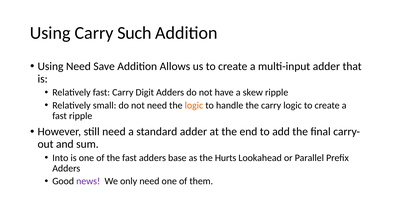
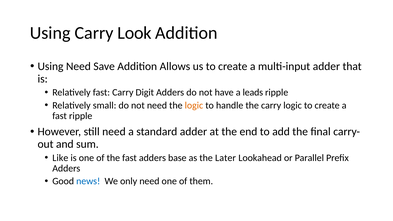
Such: Such -> Look
skew: skew -> leads
Into: Into -> Like
Hurts: Hurts -> Later
news colour: purple -> blue
